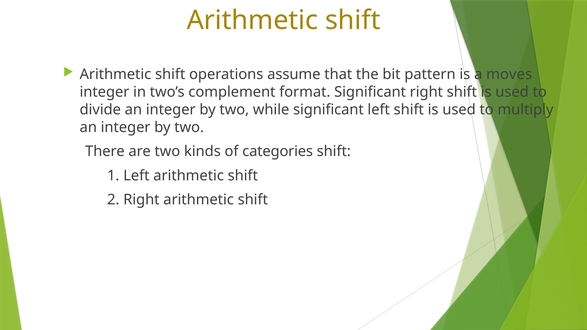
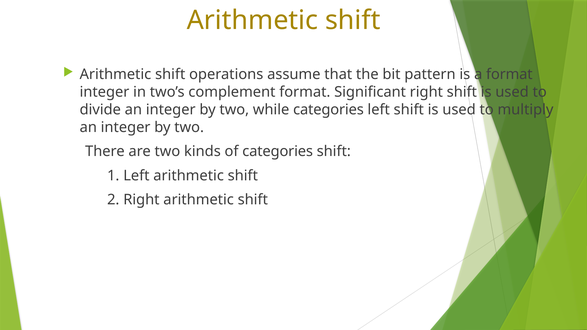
a moves: moves -> format
while significant: significant -> categories
